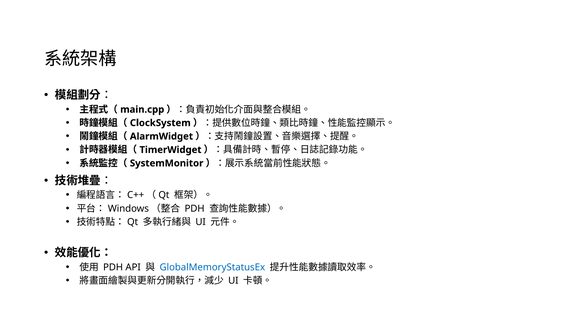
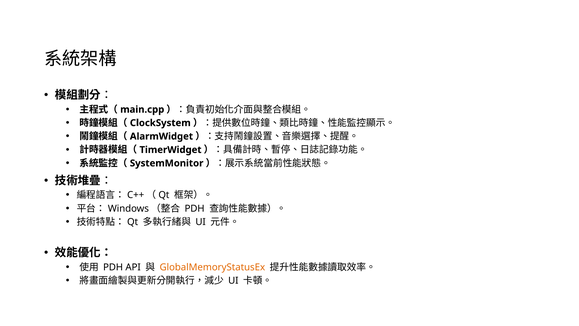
GlobalMemoryStatusEx colour: blue -> orange
